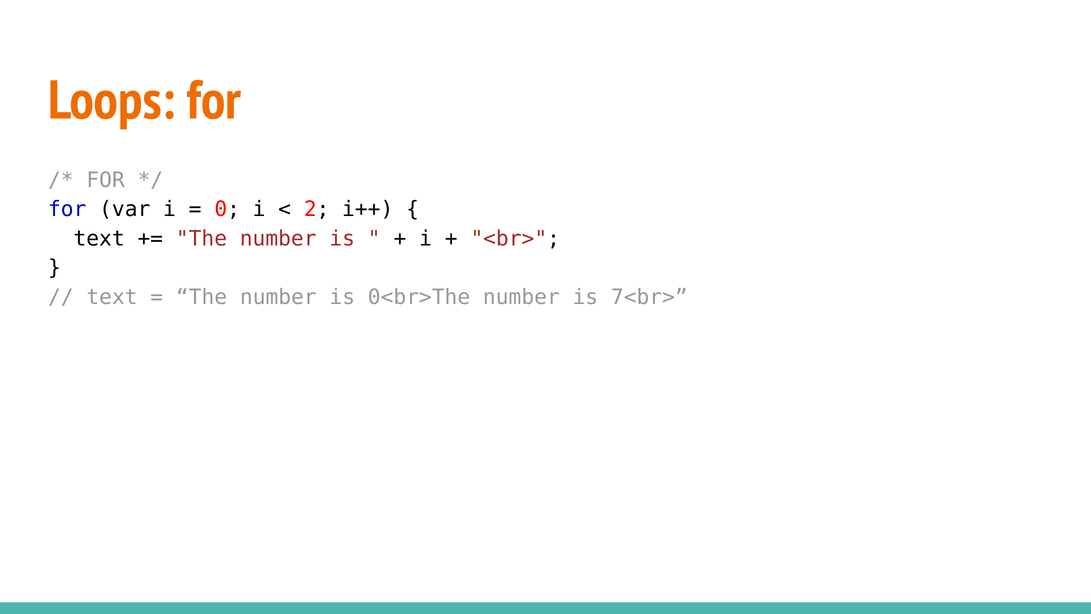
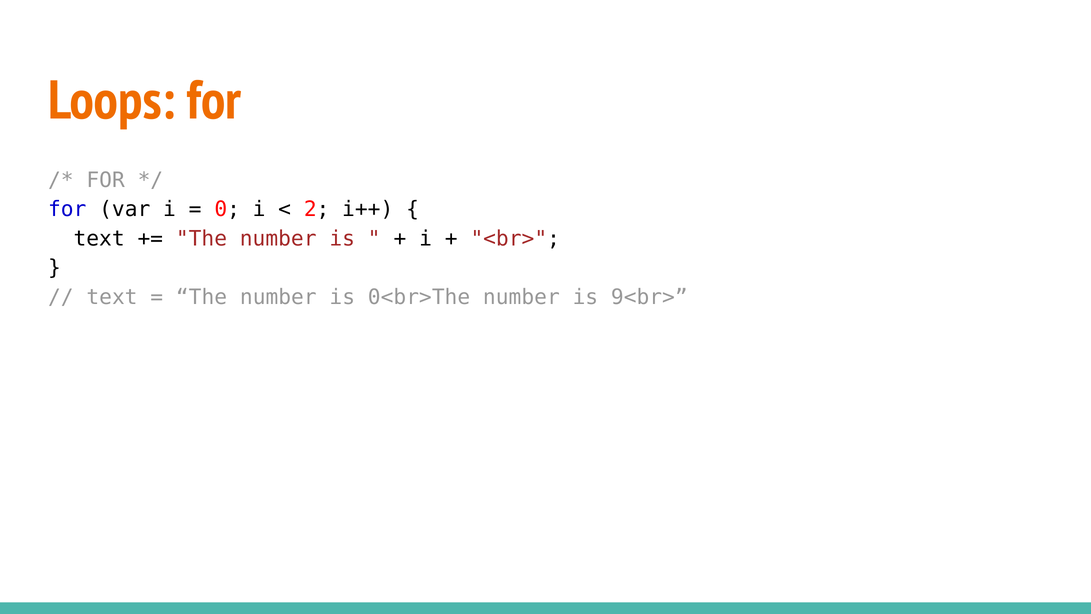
7<br>: 7<br> -> 9<br>
